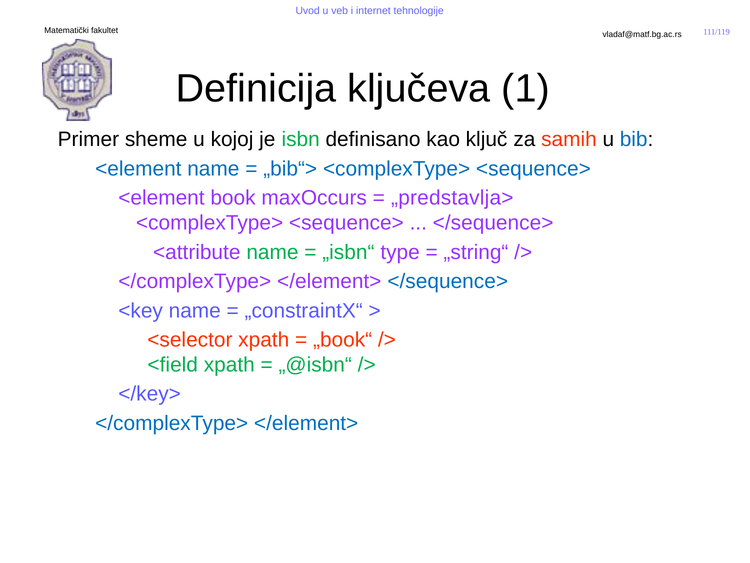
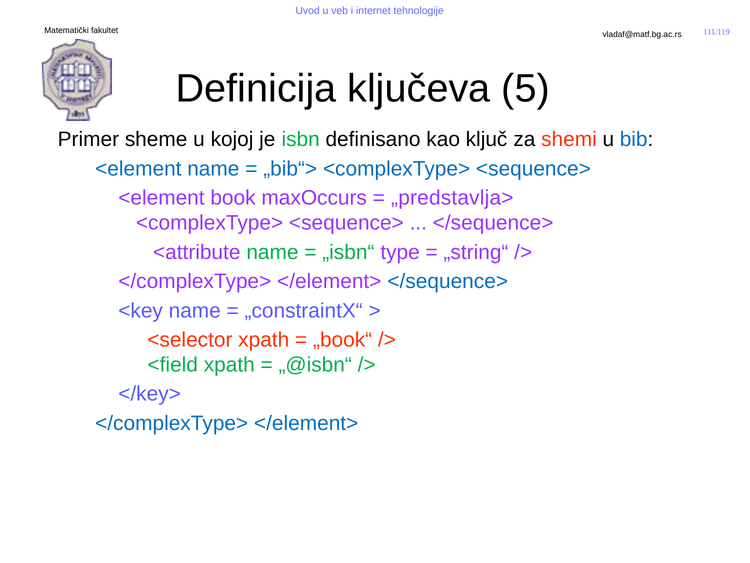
1: 1 -> 5
samih: samih -> shemi
